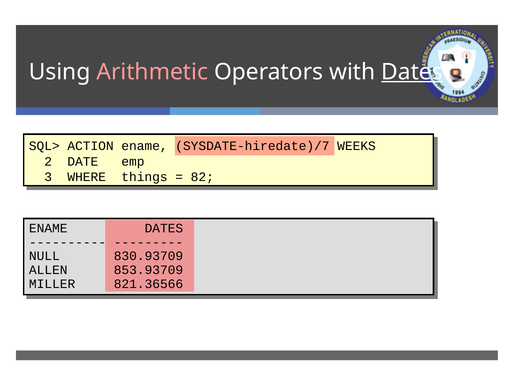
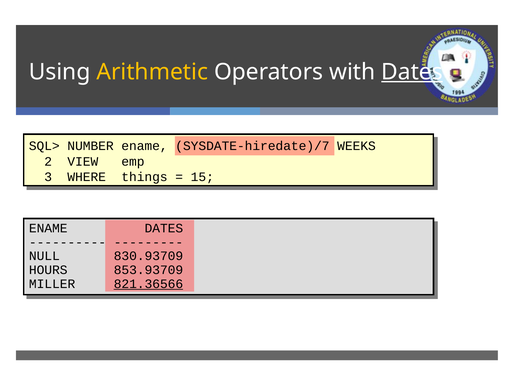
Arithmetic colour: pink -> yellow
ACTION: ACTION -> NUMBER
DATE: DATE -> VIEW
82: 82 -> 15
ALLEN: ALLEN -> HOURS
821.36566 underline: none -> present
